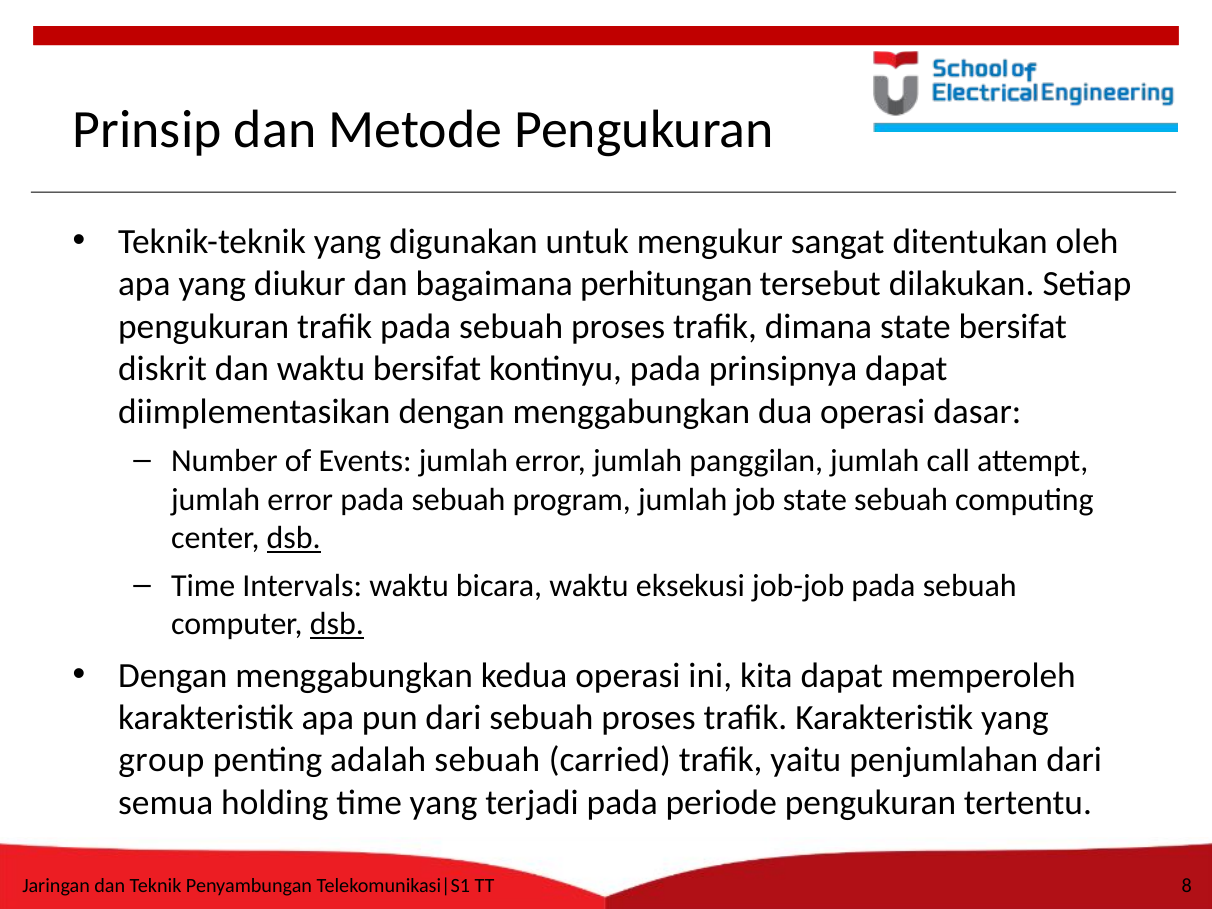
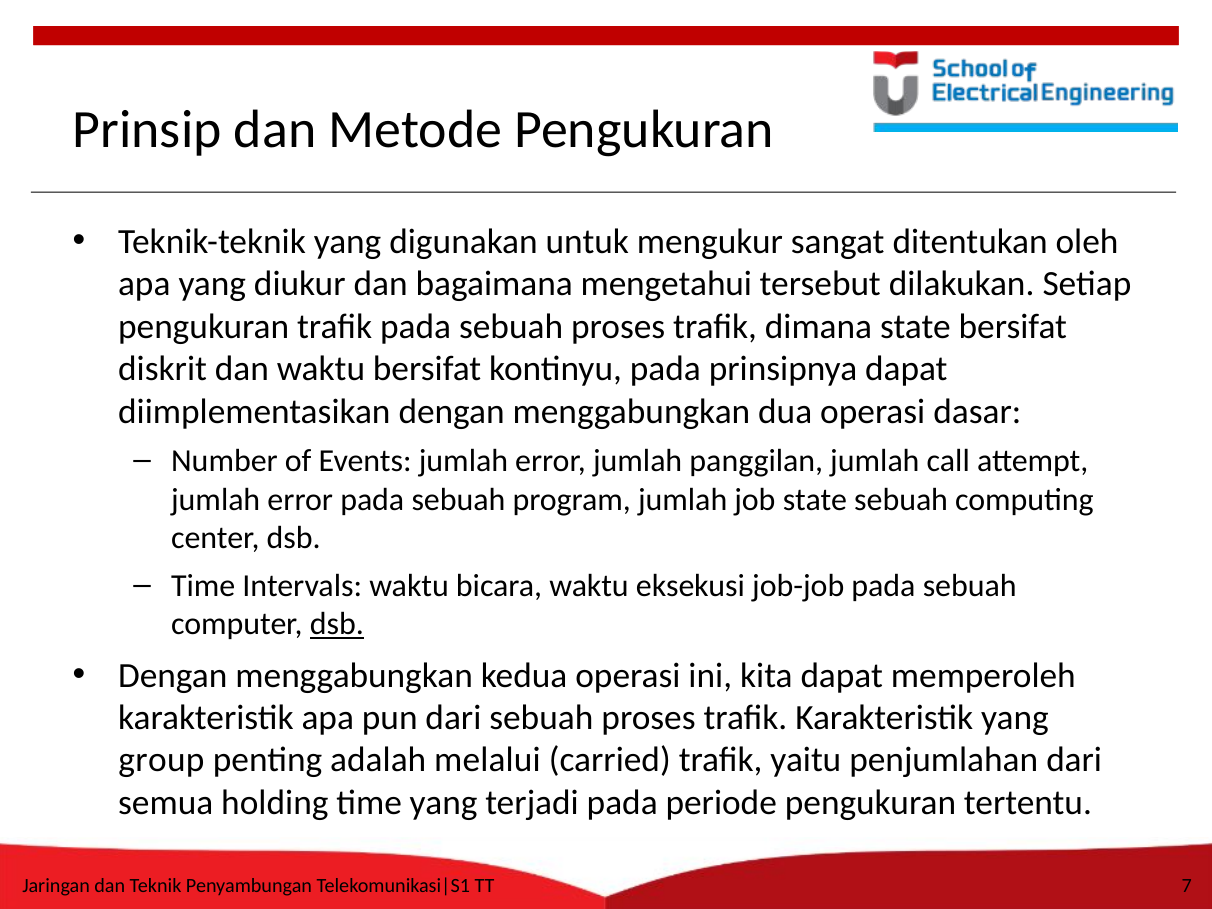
perhitungan: perhitungan -> mengetahui
dsb at (294, 538) underline: present -> none
adalah sebuah: sebuah -> melalui
8: 8 -> 7
